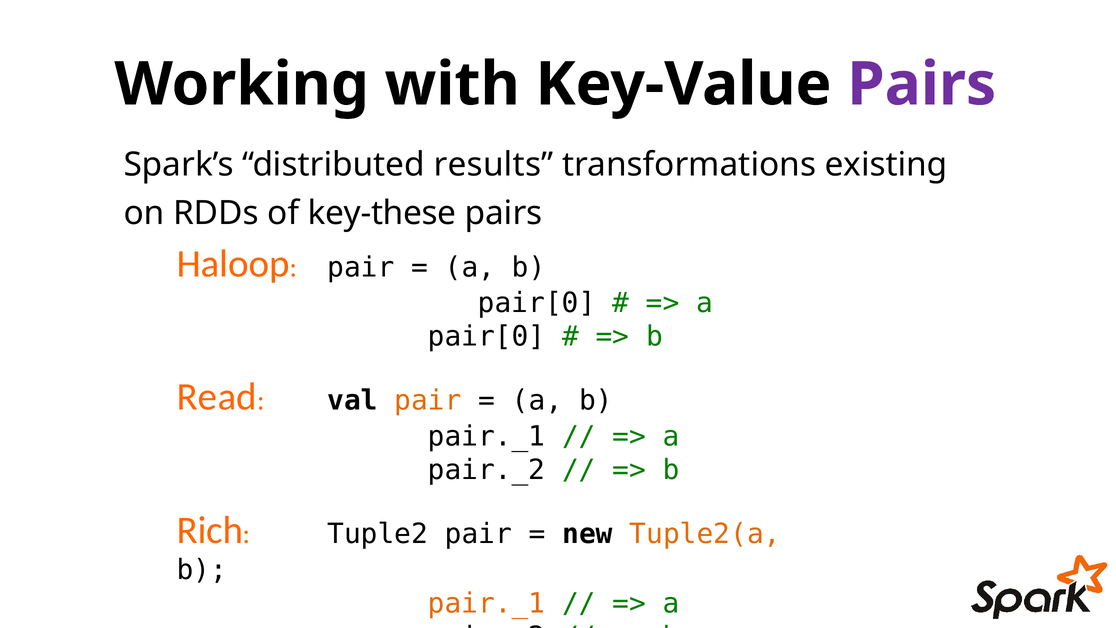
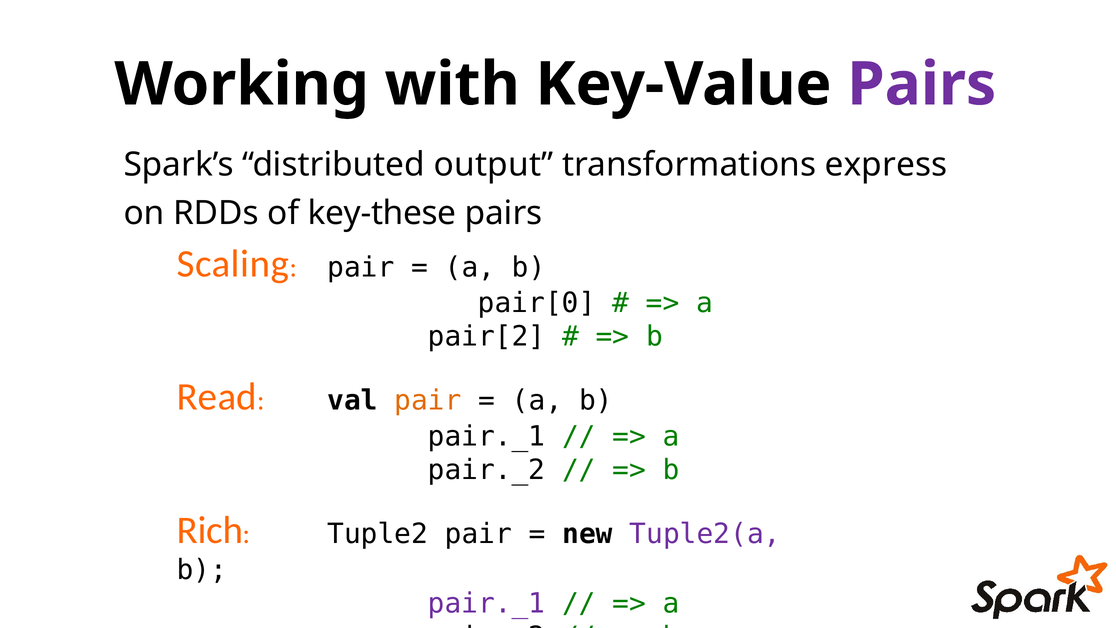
results: results -> output
existing: existing -> express
Haloop: Haloop -> Scaling
pair[0 at (487, 336): pair[0 -> pair[2
Tuple2(a colour: orange -> purple
pair._1 at (487, 603) colour: orange -> purple
